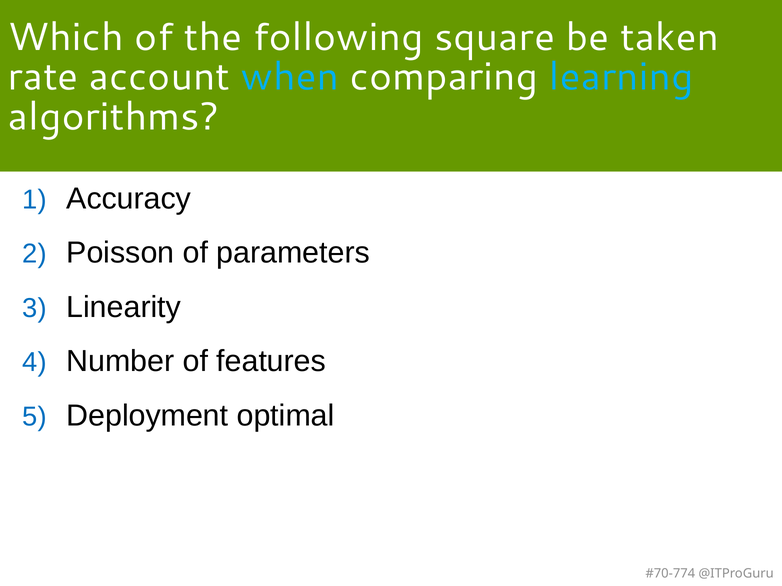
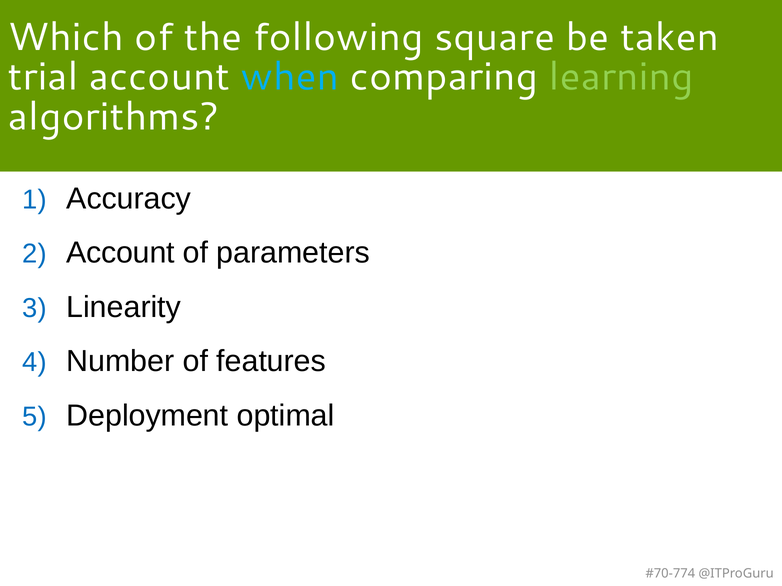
rate: rate -> trial
learning colour: light blue -> light green
Poisson at (120, 253): Poisson -> Account
